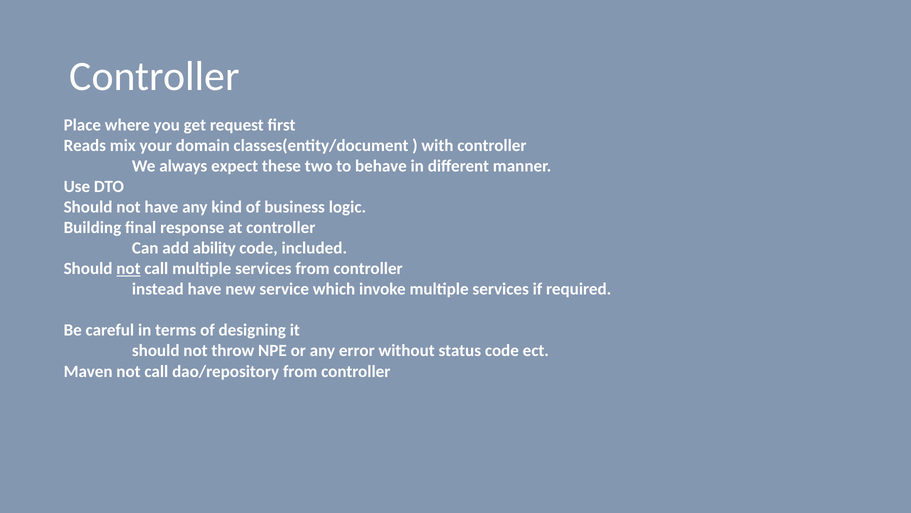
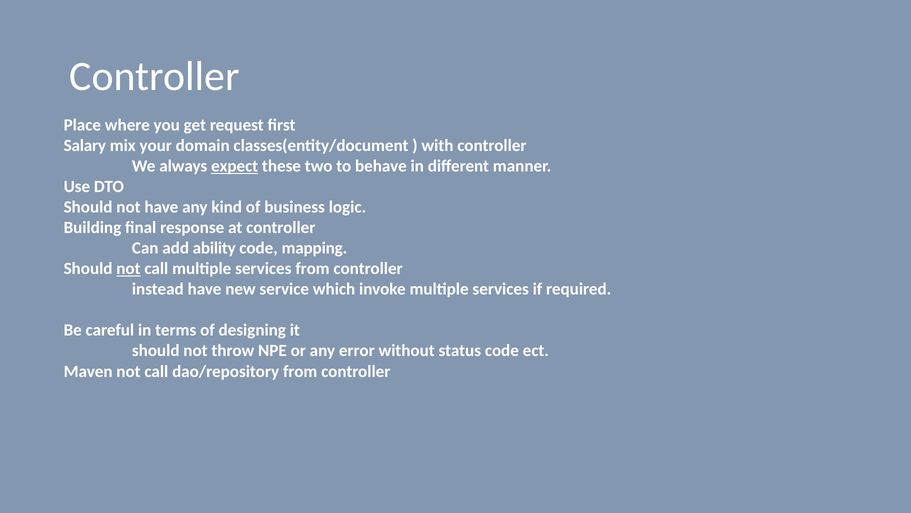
Reads: Reads -> Salary
expect underline: none -> present
included: included -> mapping
